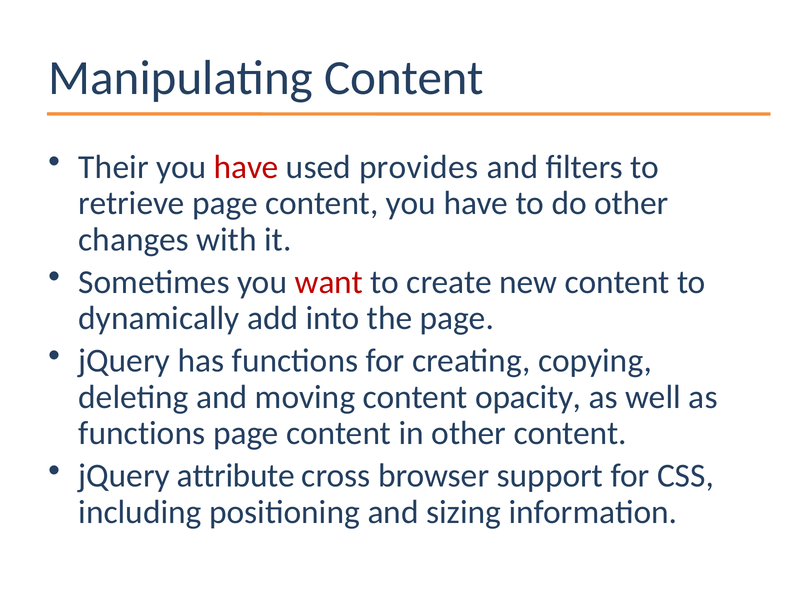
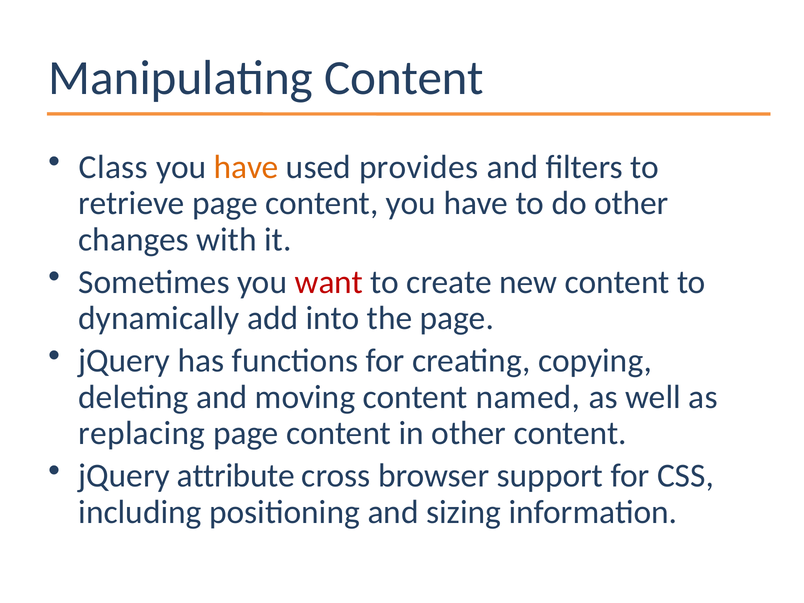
Their: Their -> Class
have at (246, 167) colour: red -> orange
opacity: opacity -> named
functions at (142, 433): functions -> replacing
